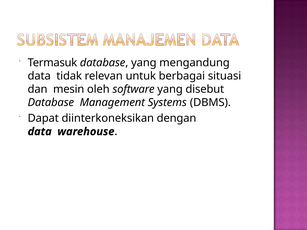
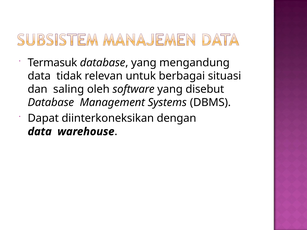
mesin: mesin -> saling
